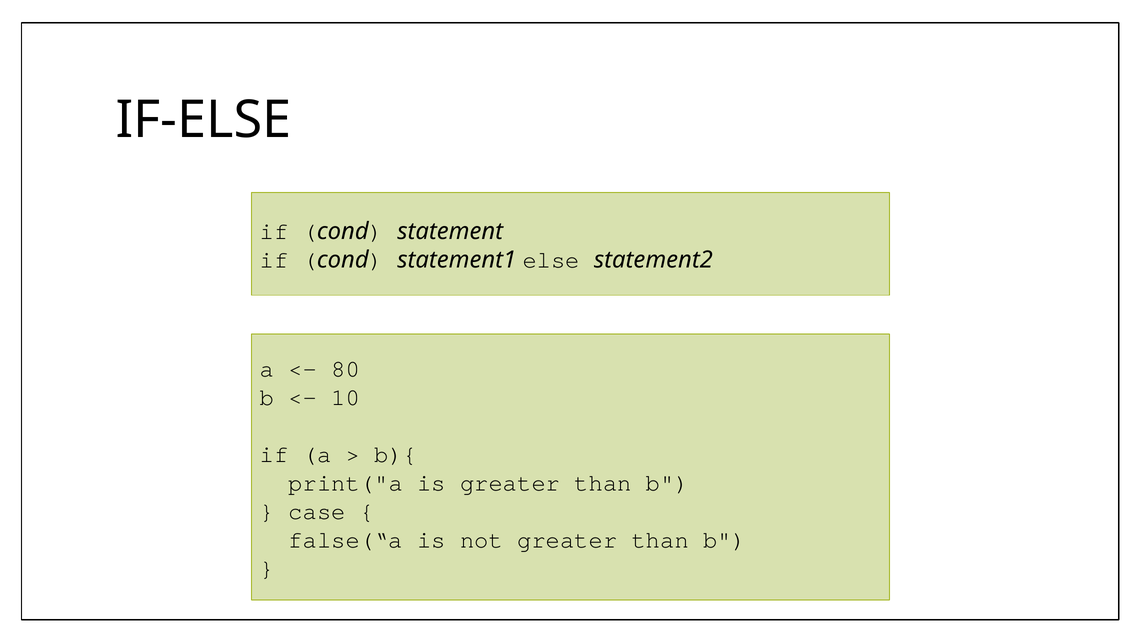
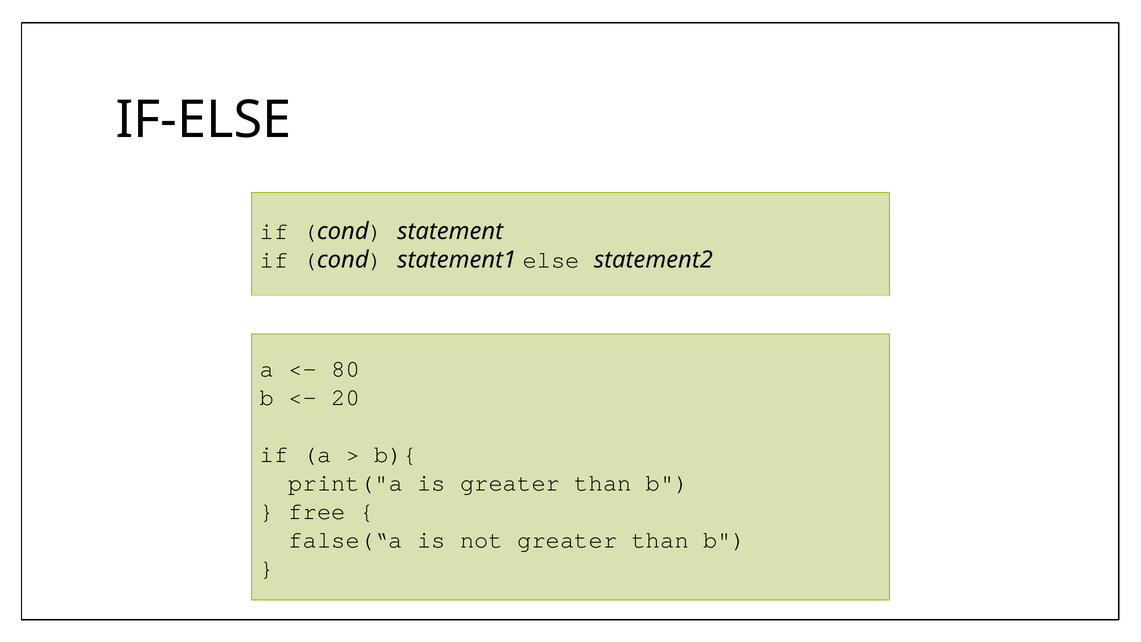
10: 10 -> 20
case: case -> free
